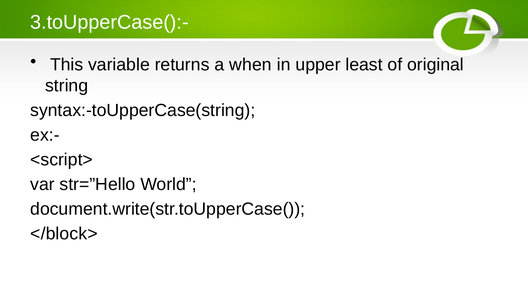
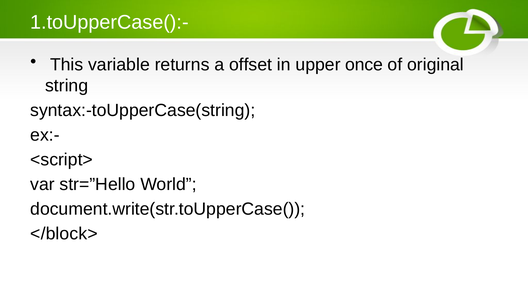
3.toUpperCase():-: 3.toUpperCase():- -> 1.toUpperCase():-
when: when -> offset
least: least -> once
